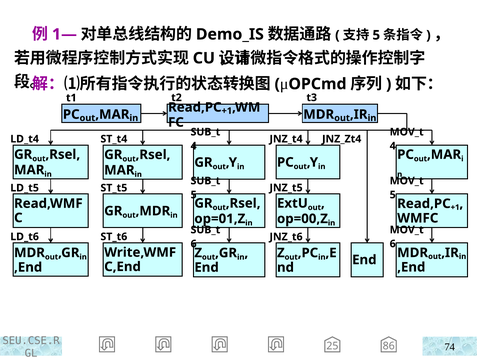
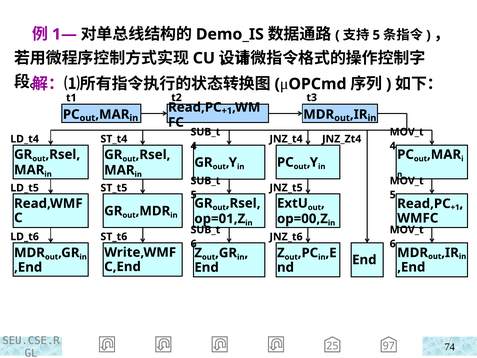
86: 86 -> 97
